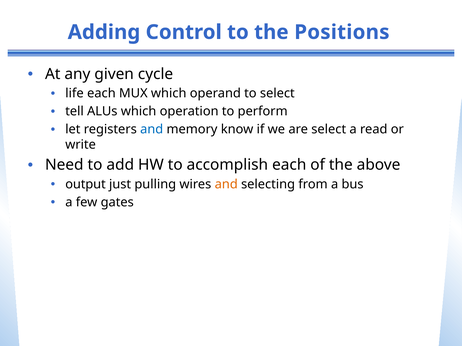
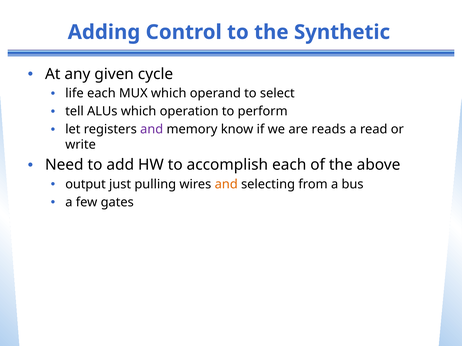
Positions: Positions -> Synthetic
and at (152, 130) colour: blue -> purple
are select: select -> reads
